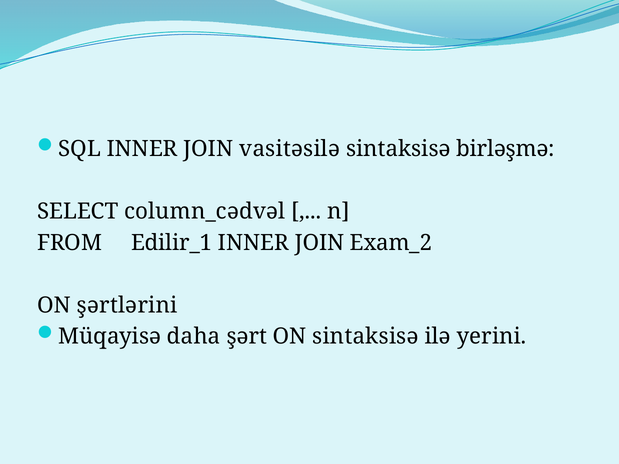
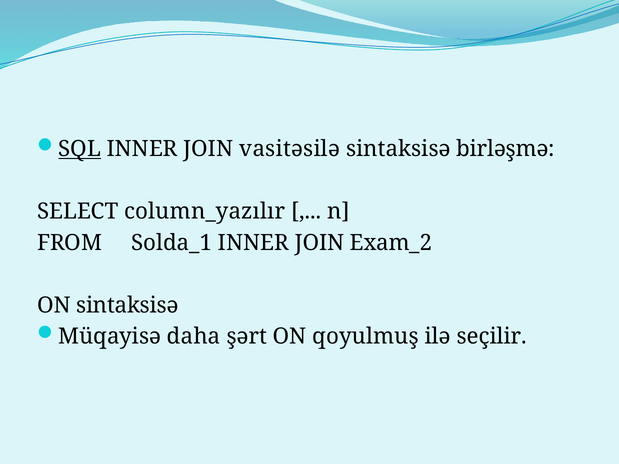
SQL underline: none -> present
column_cədvəl: column_cədvəl -> column_yazılır
Edilir_1: Edilir_1 -> Solda_1
ON şərtlərini: şərtlərini -> sintaksisə
ON sintaksisə: sintaksisə -> qoyulmuş
yerini: yerini -> seçilir
